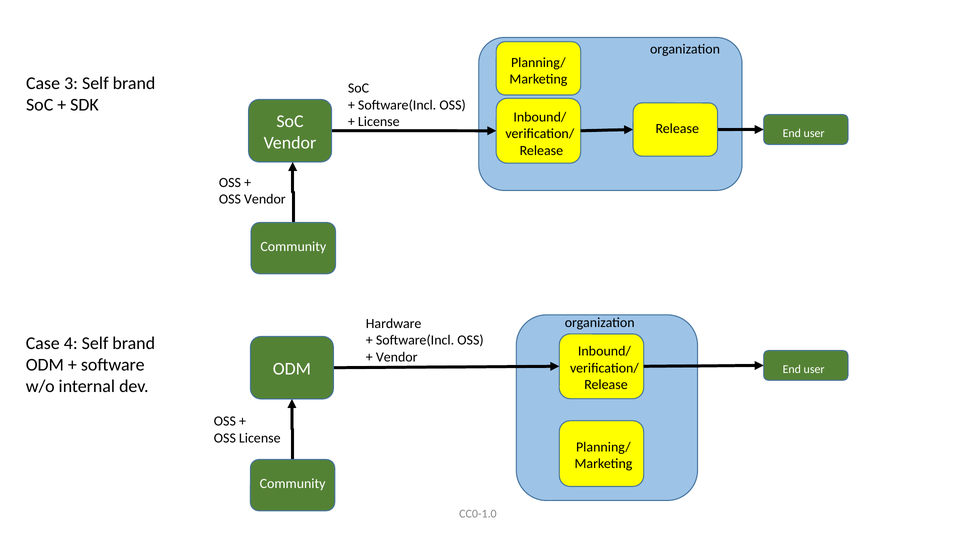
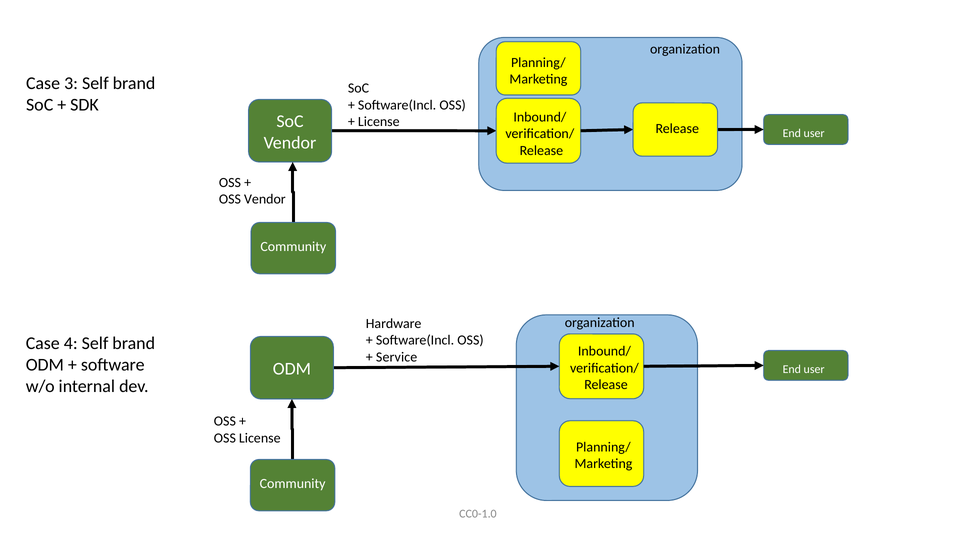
Vendor at (397, 357): Vendor -> Service
